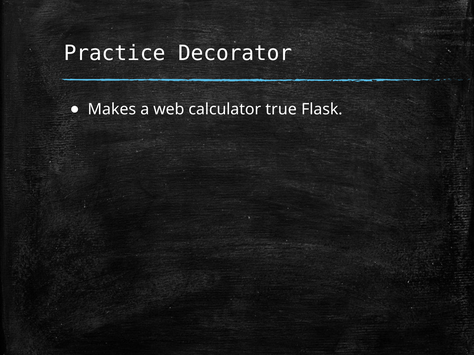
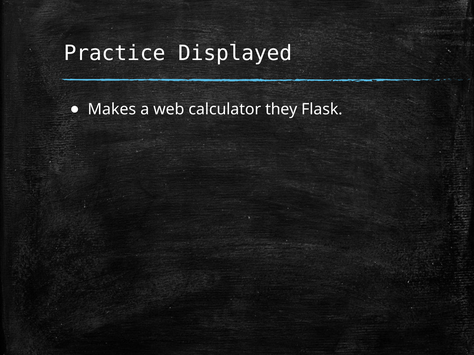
Decorator: Decorator -> Displayed
true: true -> they
